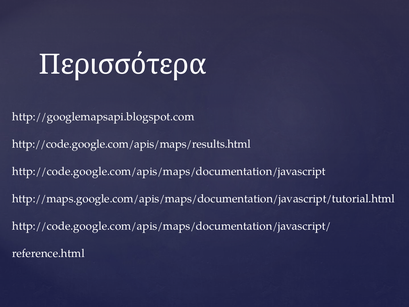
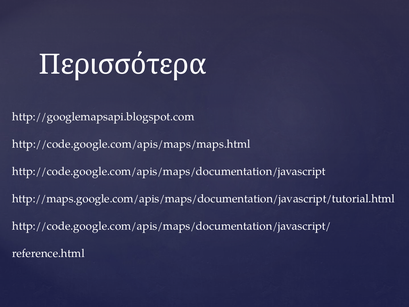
http://code.google.com/apis/maps/results.html: http://code.google.com/apis/maps/results.html -> http://code.google.com/apis/maps/maps.html
